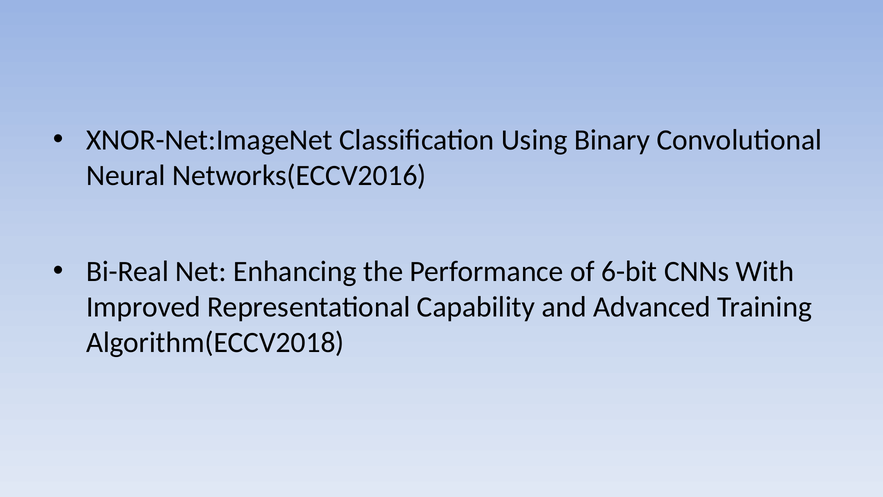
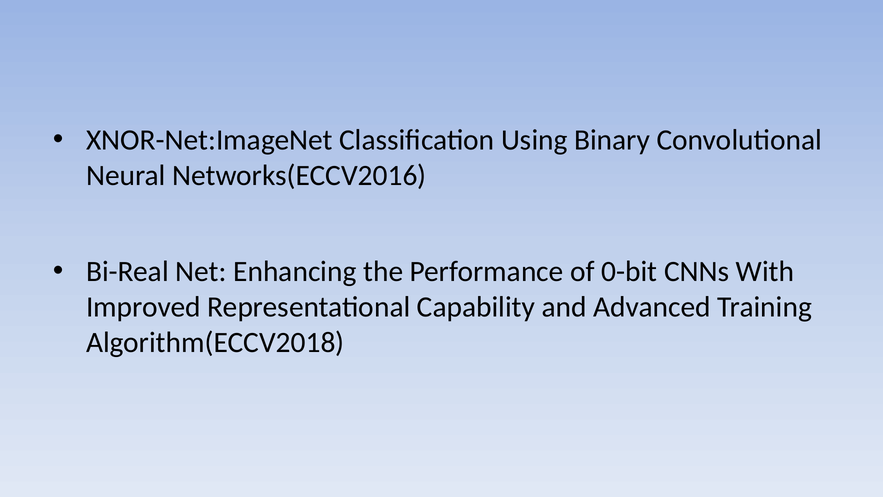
6-bit: 6-bit -> 0-bit
